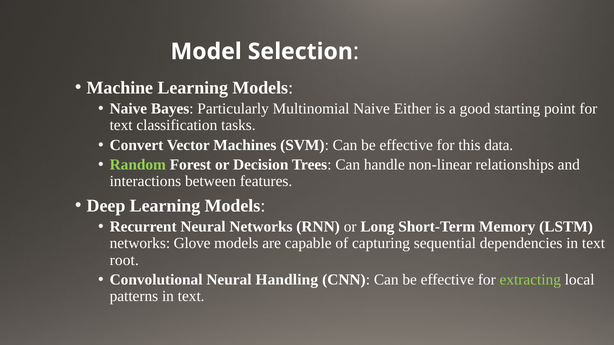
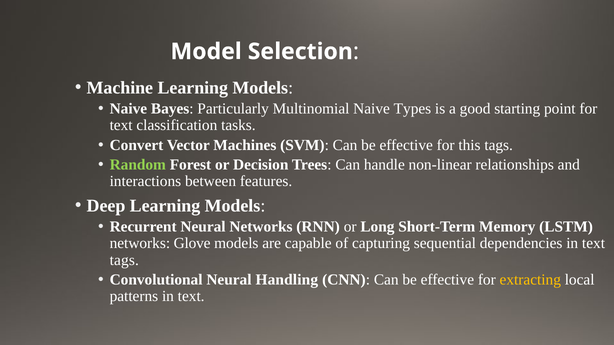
Either: Either -> Types
this data: data -> tags
root at (124, 260): root -> tags
extracting colour: light green -> yellow
